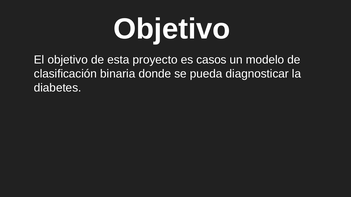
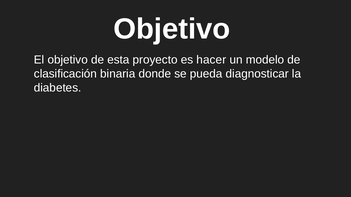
casos: casos -> hacer
